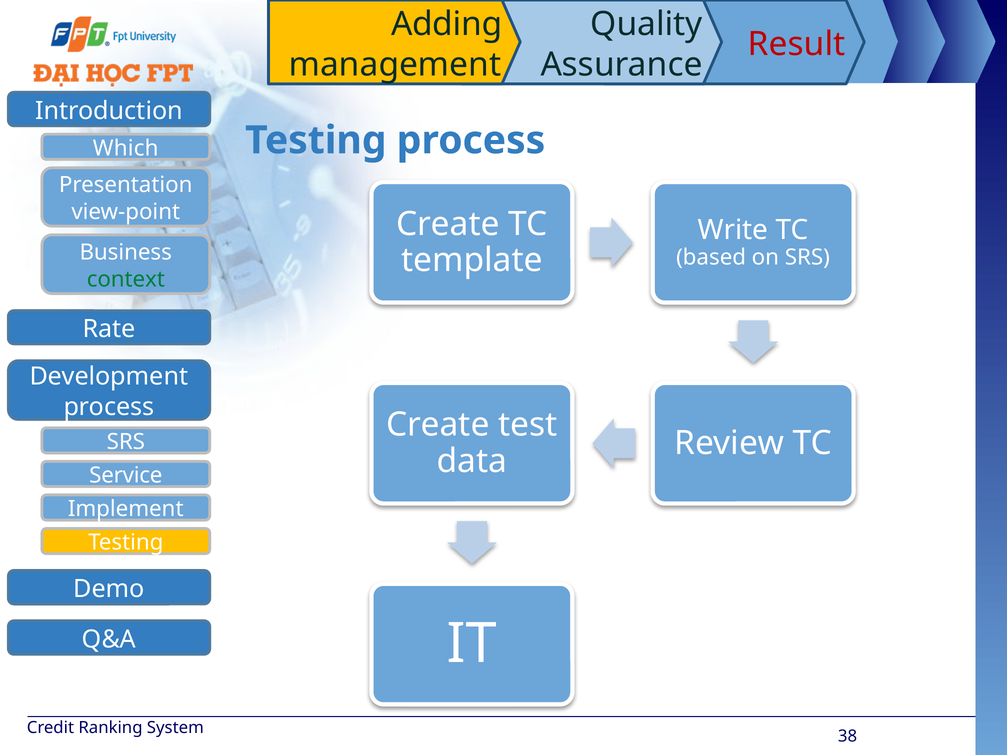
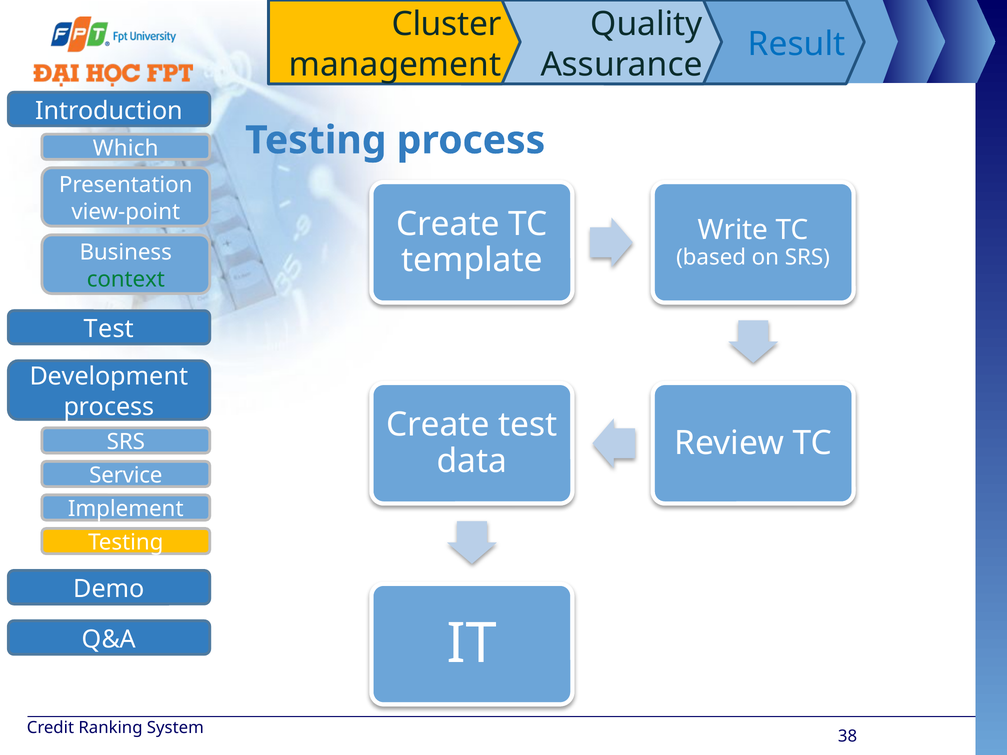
Adding: Adding -> Cluster
Result colour: red -> blue
Rate at (109, 329): Rate -> Test
